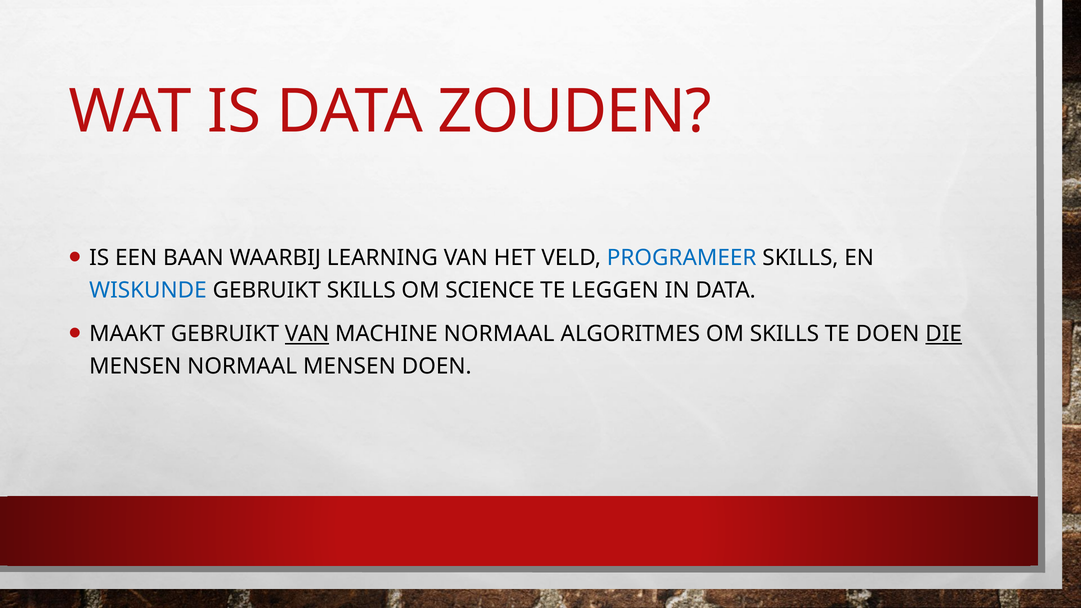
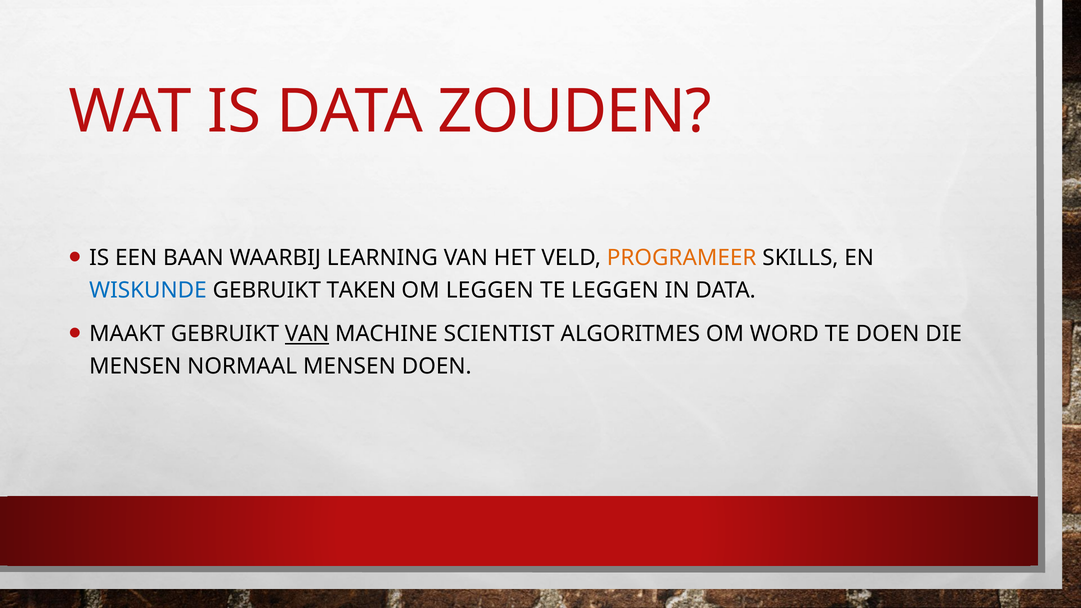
PROGRAMEER colour: blue -> orange
GEBRUIKT SKILLS: SKILLS -> TAKEN
OM SCIENCE: SCIENCE -> LEGGEN
MACHINE NORMAAL: NORMAAL -> SCIENTIST
OM SKILLS: SKILLS -> WORD
DIE underline: present -> none
